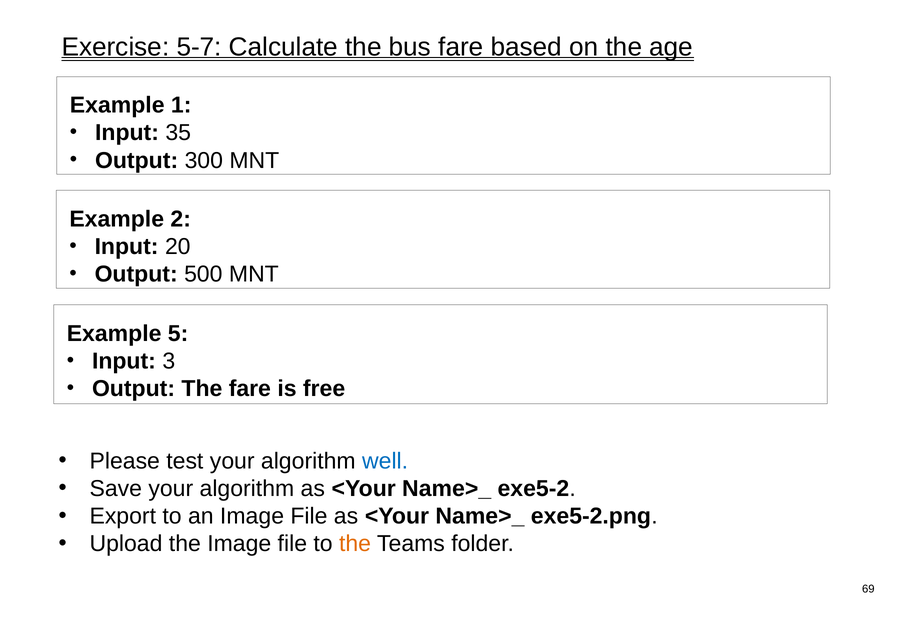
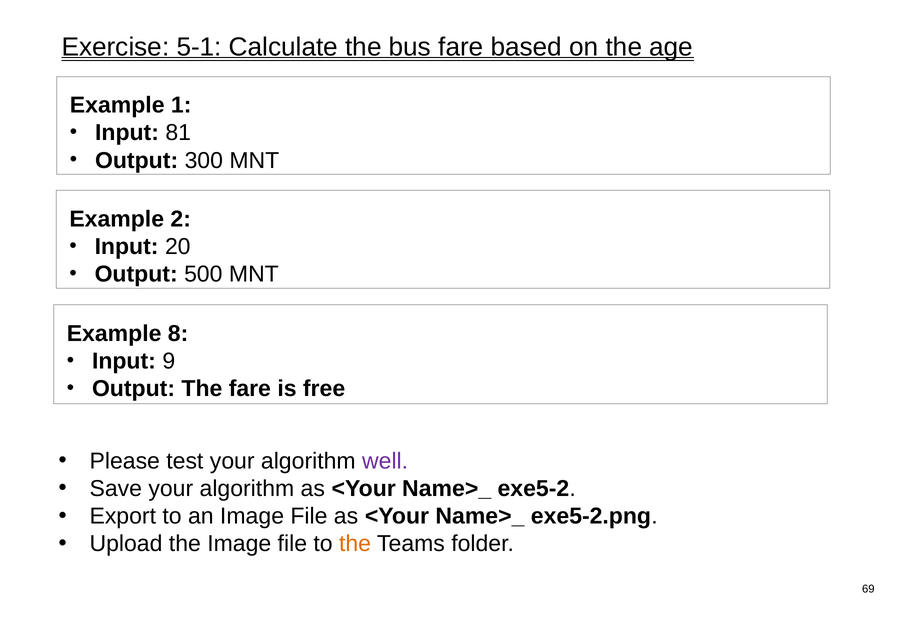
5-7: 5-7 -> 5-1
35: 35 -> 81
5: 5 -> 8
3: 3 -> 9
well colour: blue -> purple
